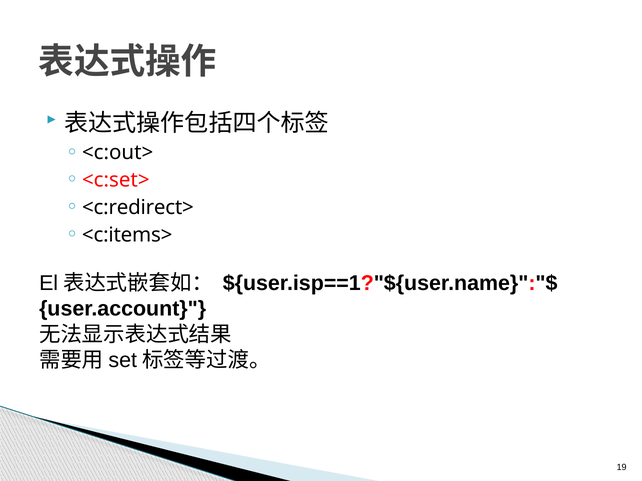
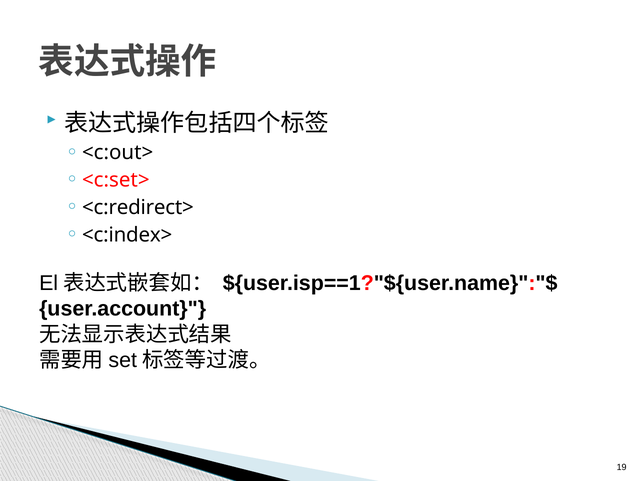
<c:items>: <c:items> -> <c:index>
